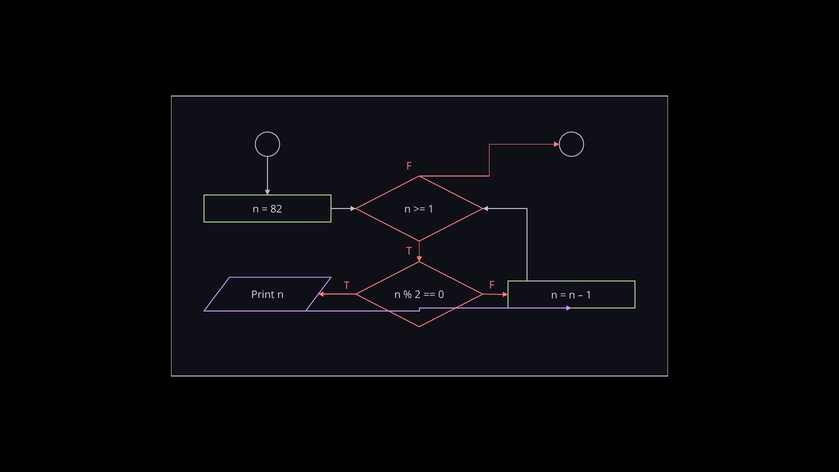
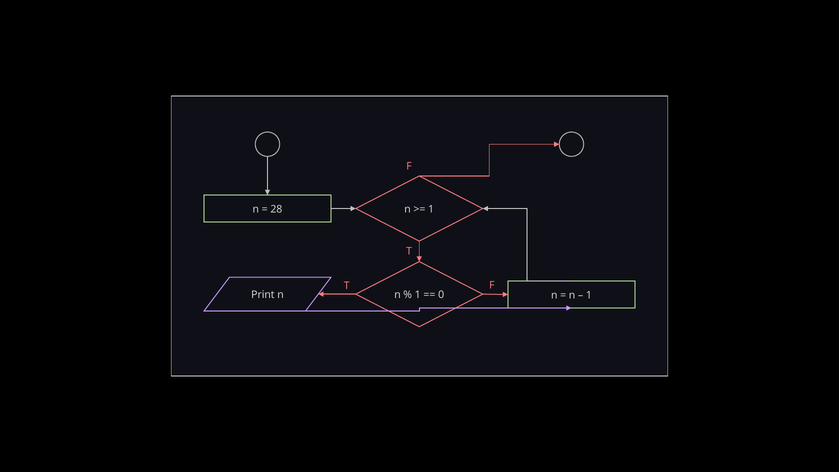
82: 82 -> 28
2 at (418, 295): 2 -> 1
